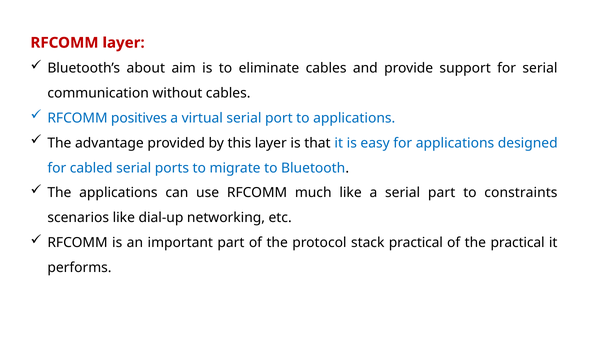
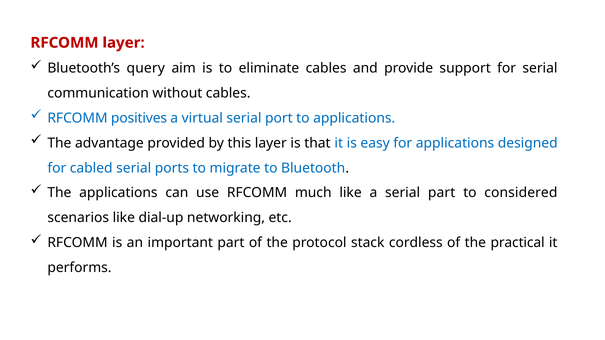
about: about -> query
constraints: constraints -> considered
stack practical: practical -> cordless
